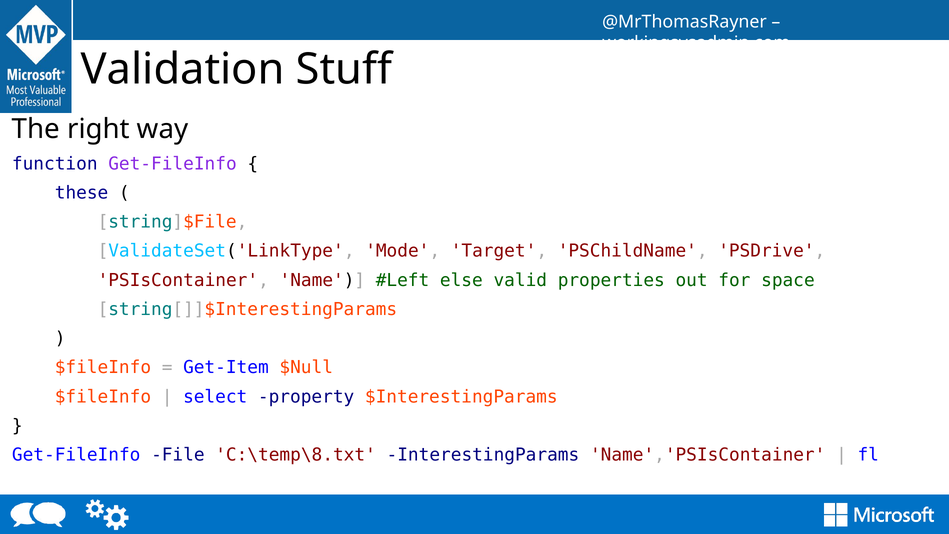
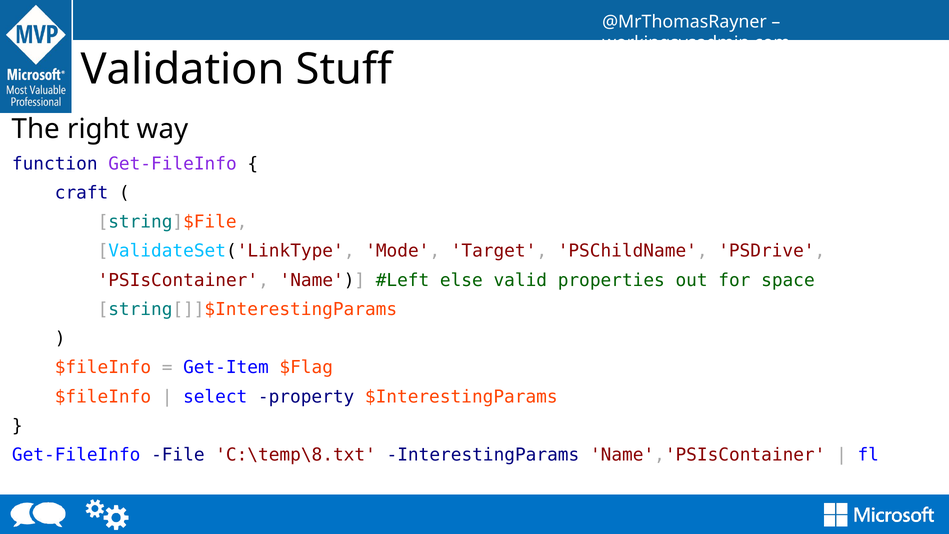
these: these -> craft
$Null: $Null -> $Flag
